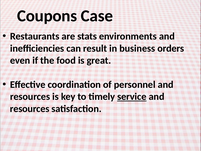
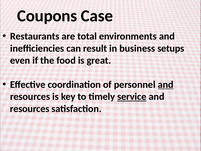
stats: stats -> total
orders: orders -> setups
and at (166, 84) underline: none -> present
